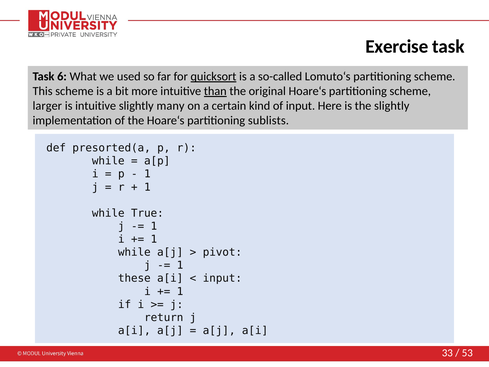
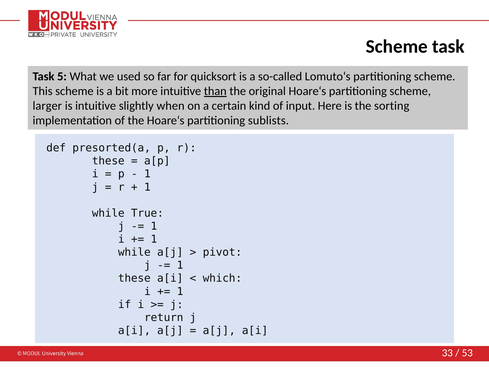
Exercise at (397, 47): Exercise -> Scheme
6: 6 -> 5
quicksort underline: present -> none
many: many -> when
the slightly: slightly -> sorting
while at (108, 161): while -> these
input at (222, 278): input -> which
